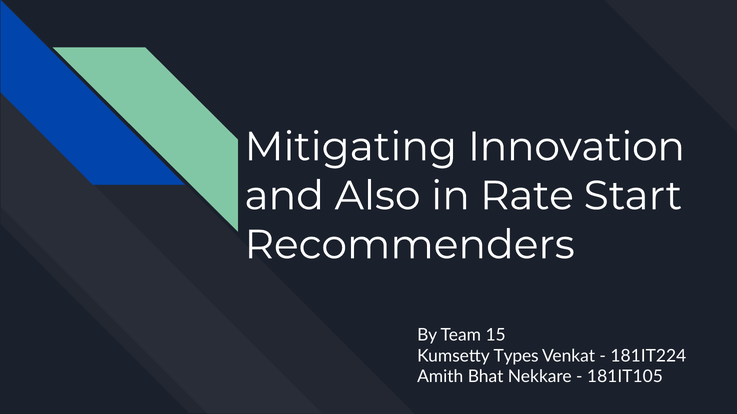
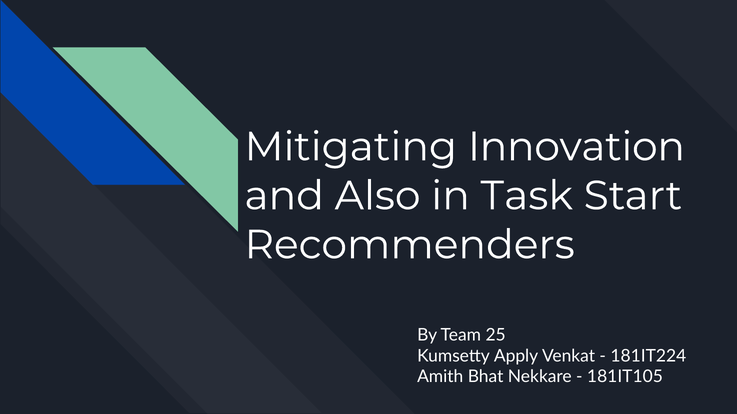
Rate: Rate -> Task
15: 15 -> 25
Types: Types -> Apply
